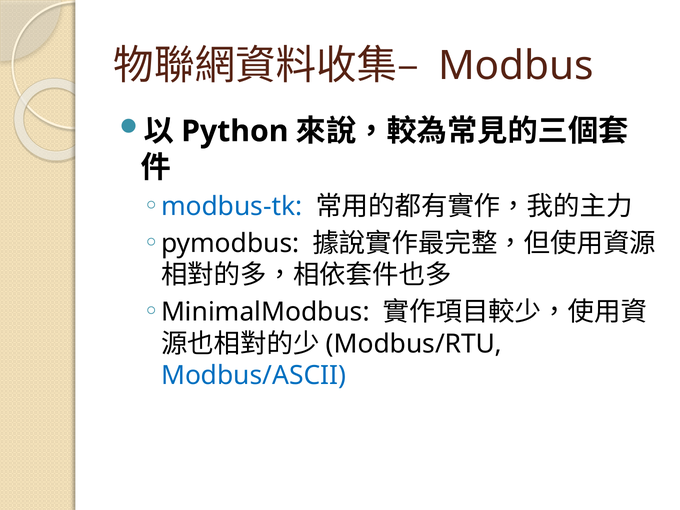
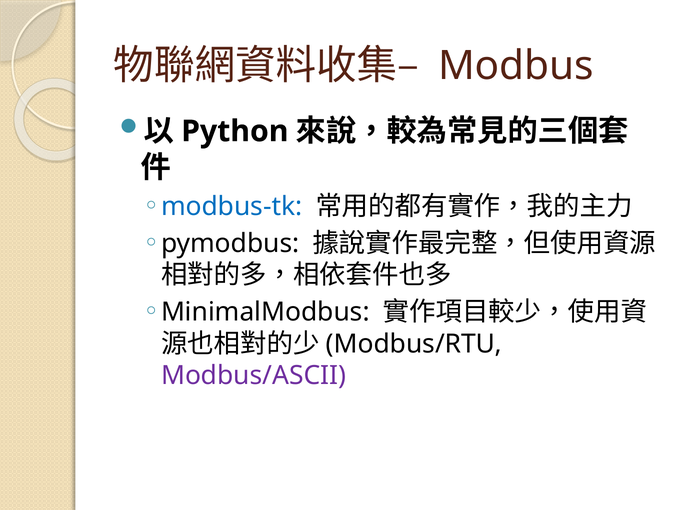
Modbus/ASCII colour: blue -> purple
